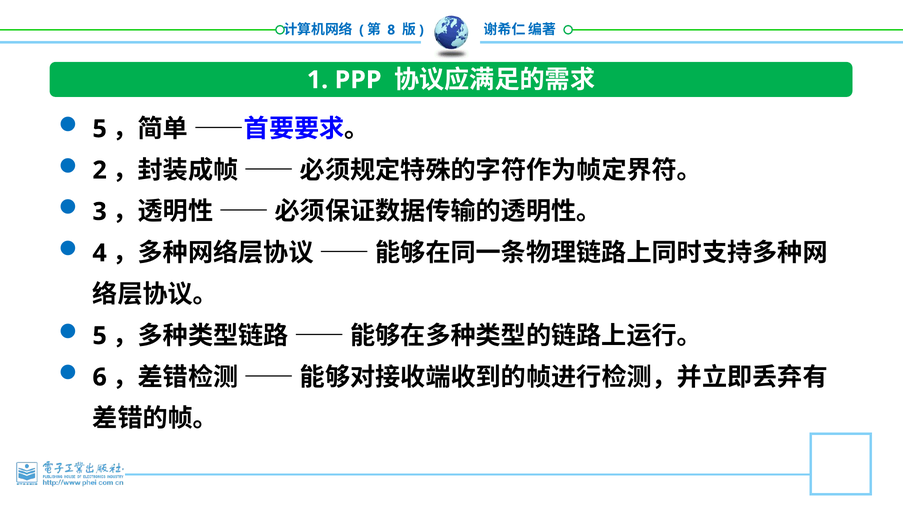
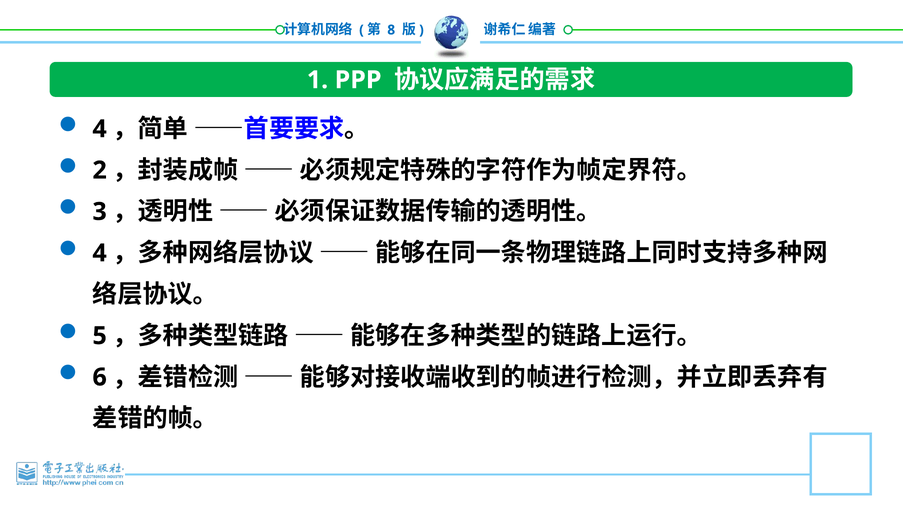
5 at (100, 129): 5 -> 4
